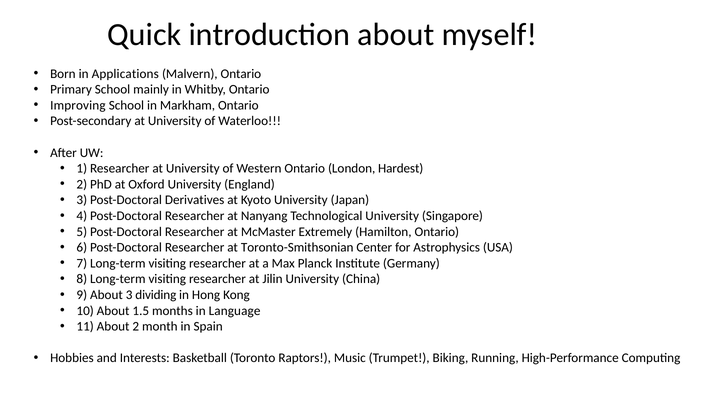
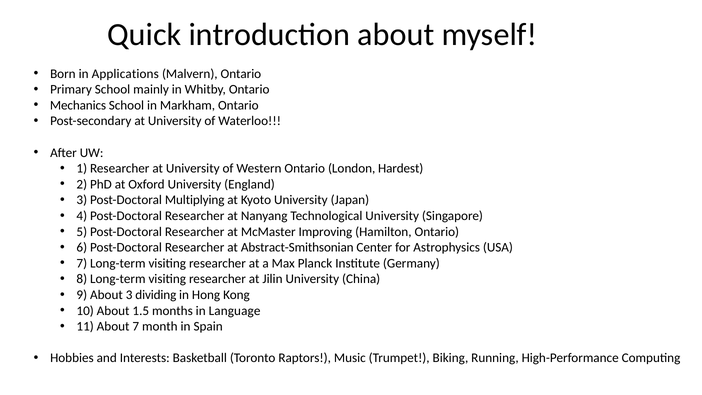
Improving: Improving -> Mechanics
Derivatives: Derivatives -> Multiplying
Extremely: Extremely -> Improving
Toronto-Smithsonian: Toronto-Smithsonian -> Abstract-Smithsonian
About 2: 2 -> 7
